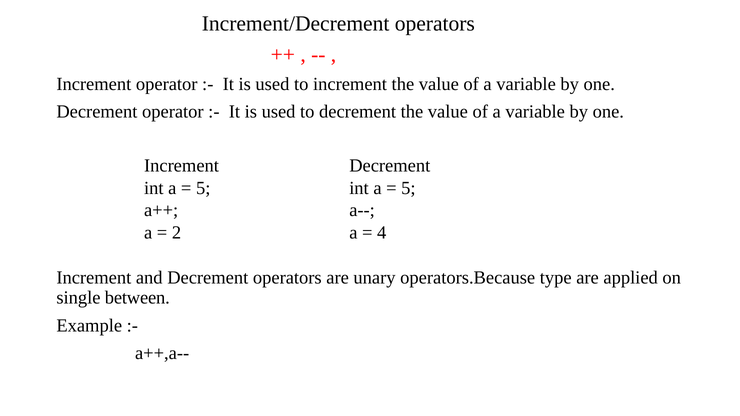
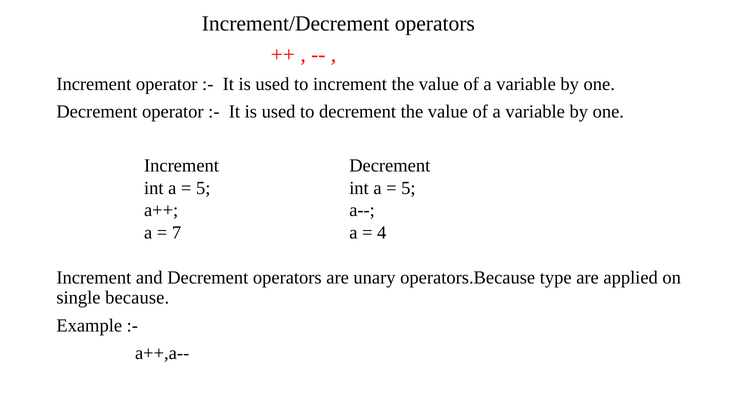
2: 2 -> 7
between: between -> because
